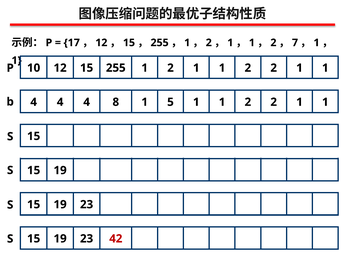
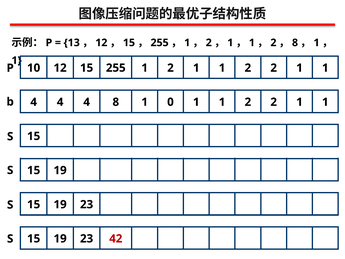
17: 17 -> 13
7 at (295, 43): 7 -> 8
5: 5 -> 0
